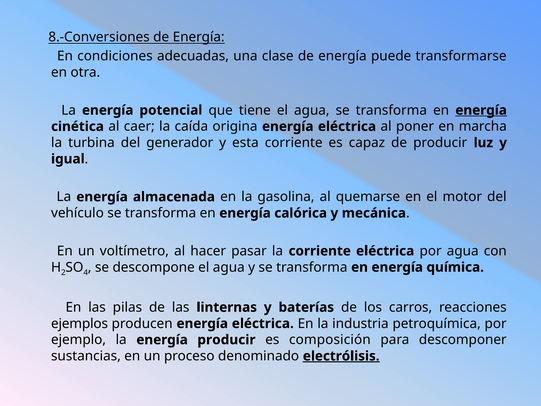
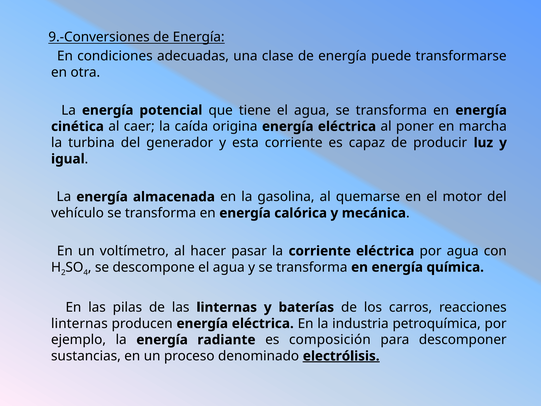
8.-Conversiones: 8.-Conversiones -> 9.-Conversiones
energía at (481, 110) underline: present -> none
ejemplos at (80, 323): ejemplos -> linternas
energía producir: producir -> radiante
